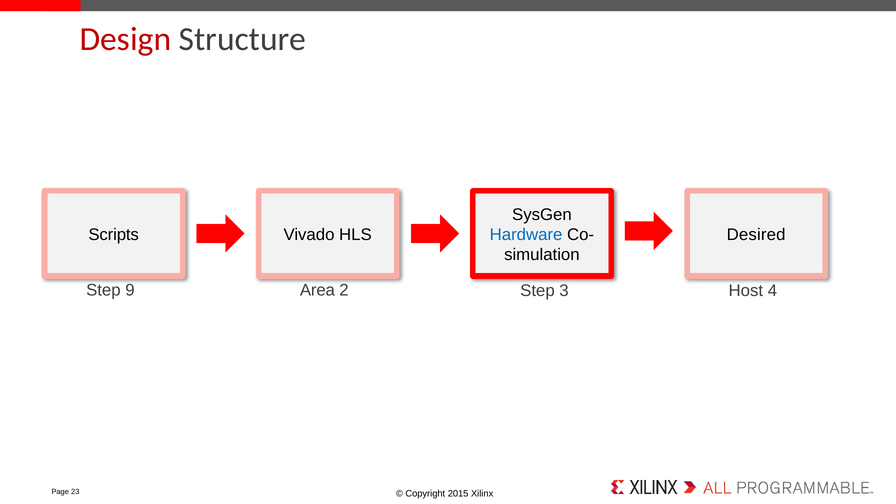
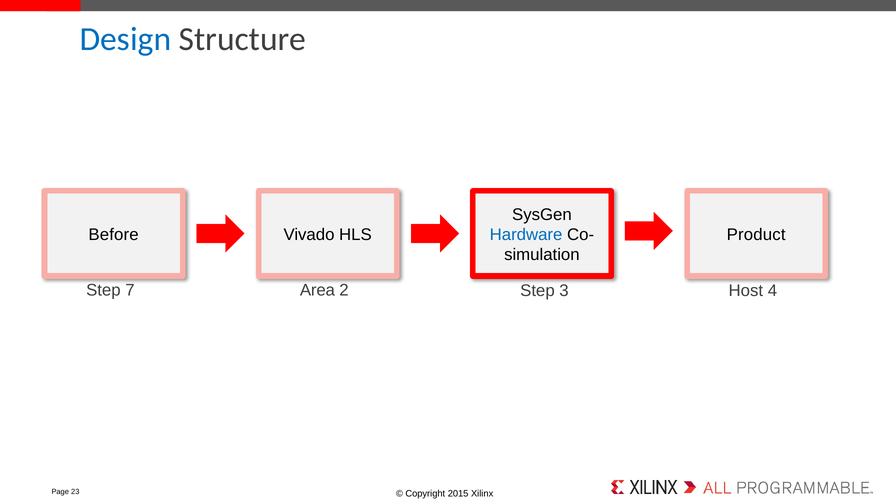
Design colour: red -> blue
Scripts: Scripts -> Before
Desired: Desired -> Product
9: 9 -> 7
